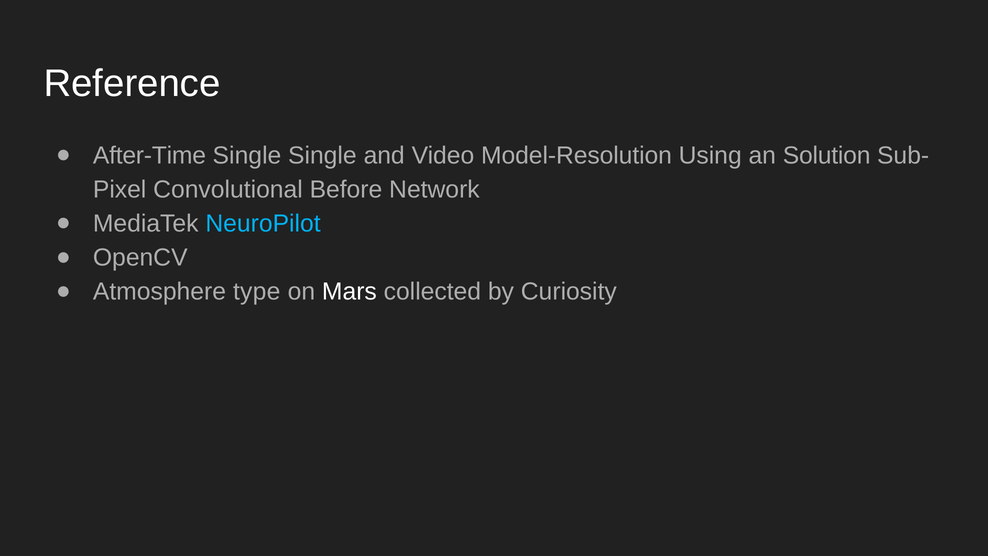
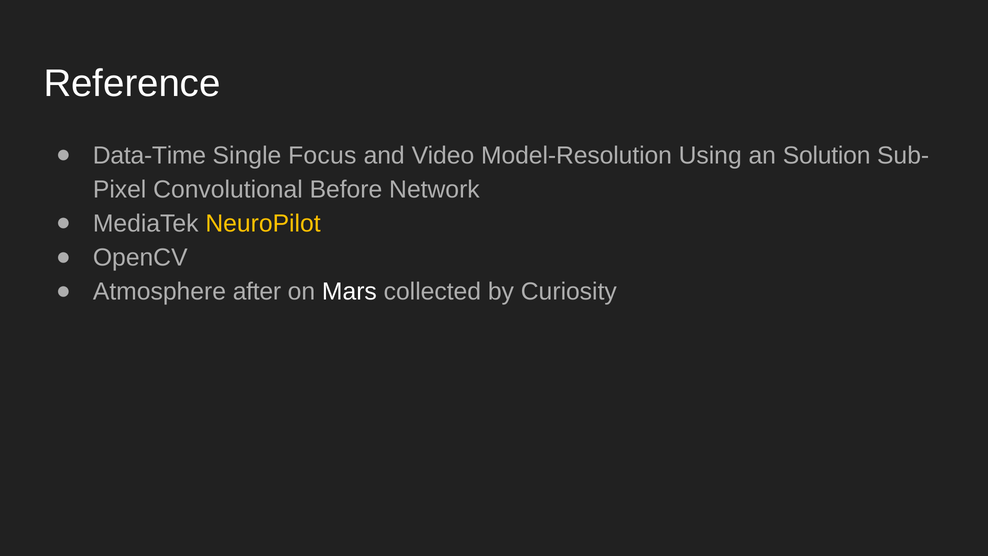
After-Time: After-Time -> Data-Time
Single Single: Single -> Focus
NeuroPilot colour: light blue -> yellow
type: type -> after
